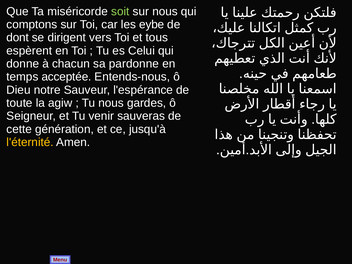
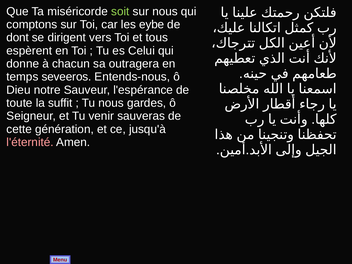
pardonne: pardonne -> outragera
acceptée: acceptée -> seveeros
agiw: agiw -> suffit
l'éternité colour: yellow -> pink
